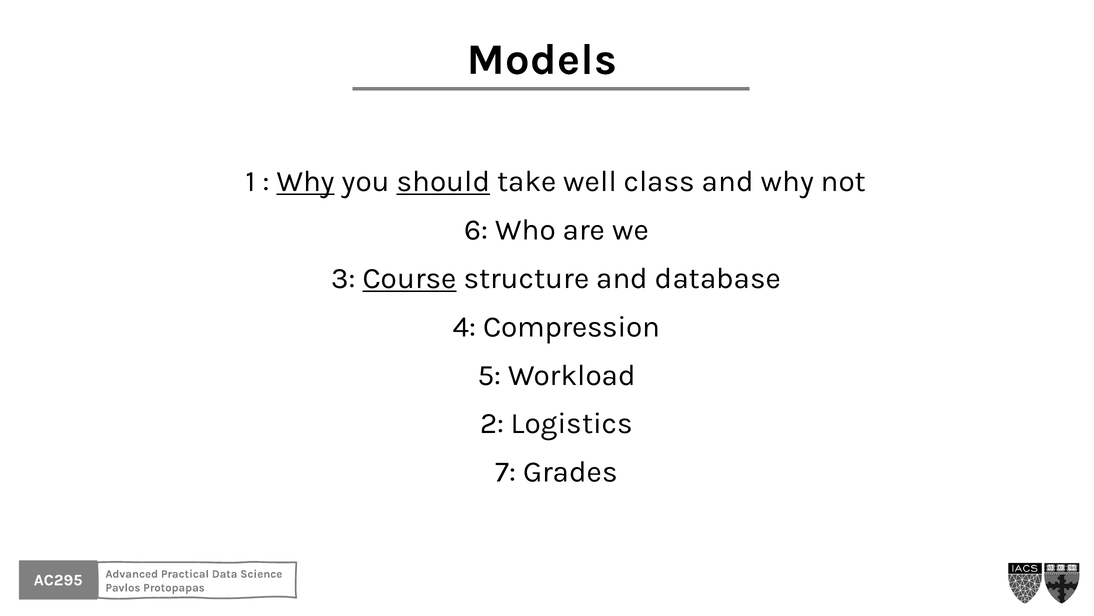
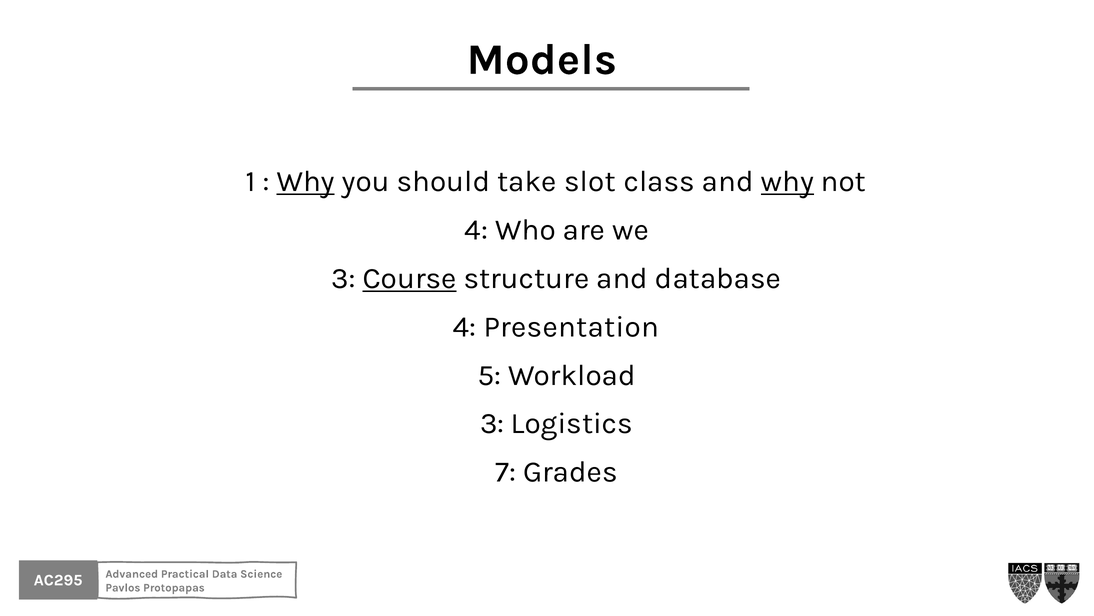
should underline: present -> none
well: well -> slot
why at (787, 181) underline: none -> present
6 at (476, 230): 6 -> 4
Compression: Compression -> Presentation
2 at (492, 423): 2 -> 3
